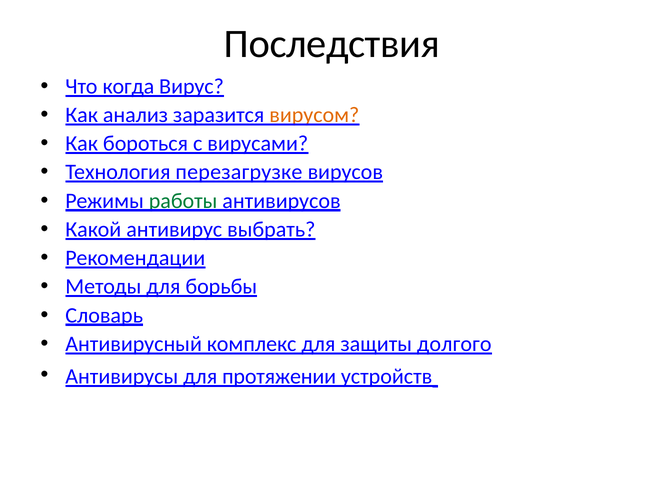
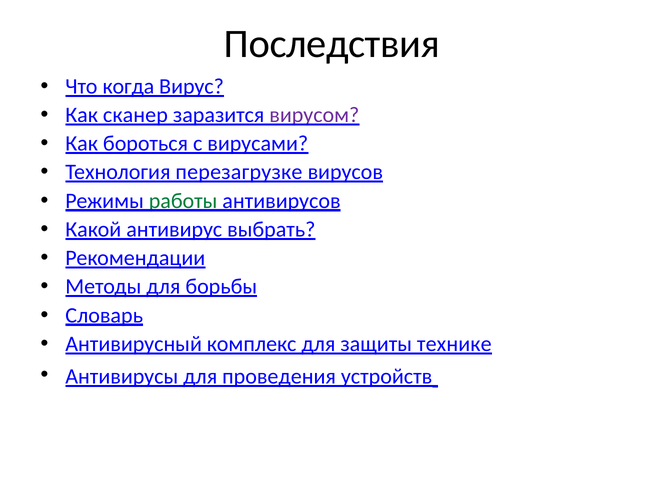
анализ: анализ -> сканер
вирусом colour: orange -> purple
долгого: долгого -> технике
протяжении: протяжении -> проведения
